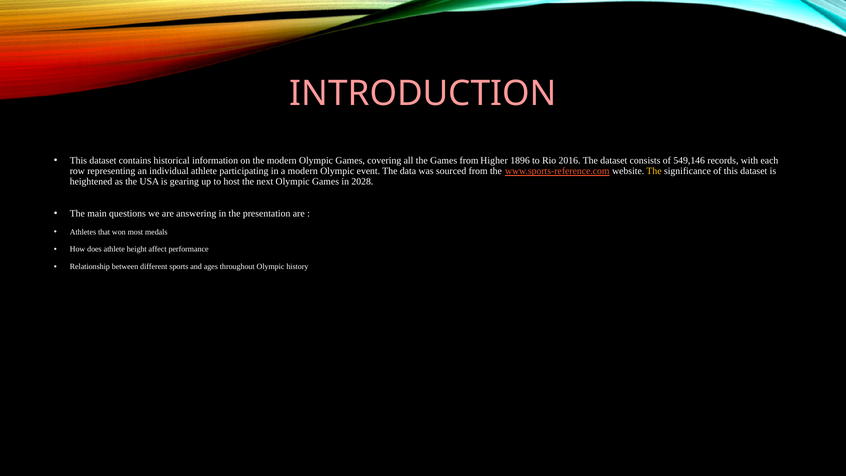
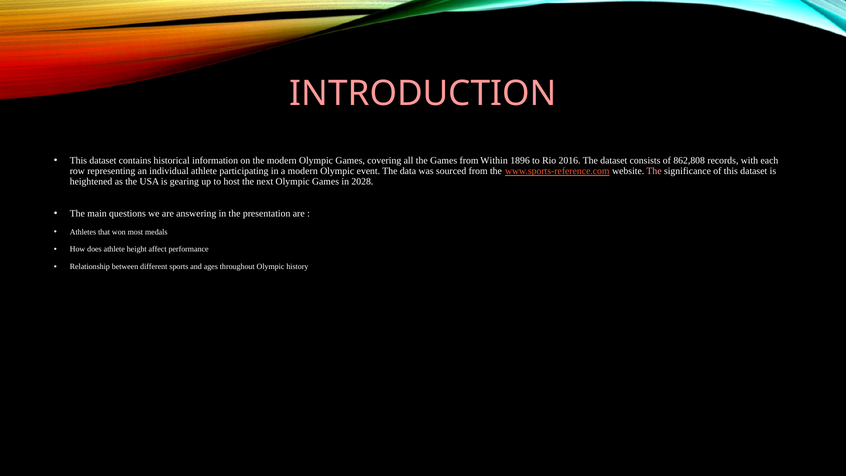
Higher: Higher -> Within
549,146: 549,146 -> 862,808
The at (654, 171) colour: yellow -> pink
